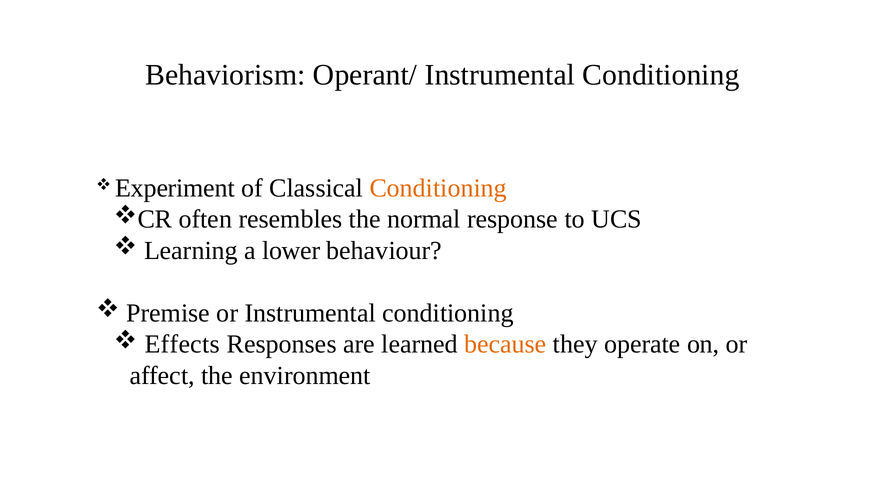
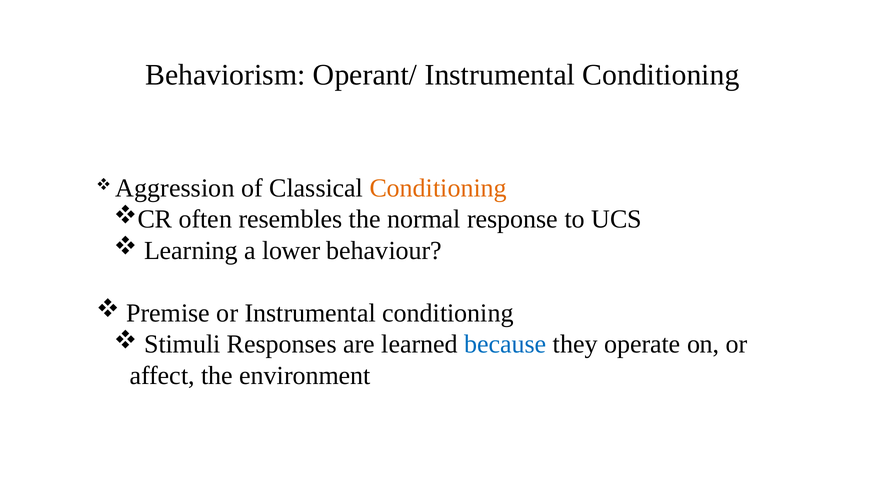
Experiment: Experiment -> Aggression
Effects: Effects -> Stimuli
because colour: orange -> blue
